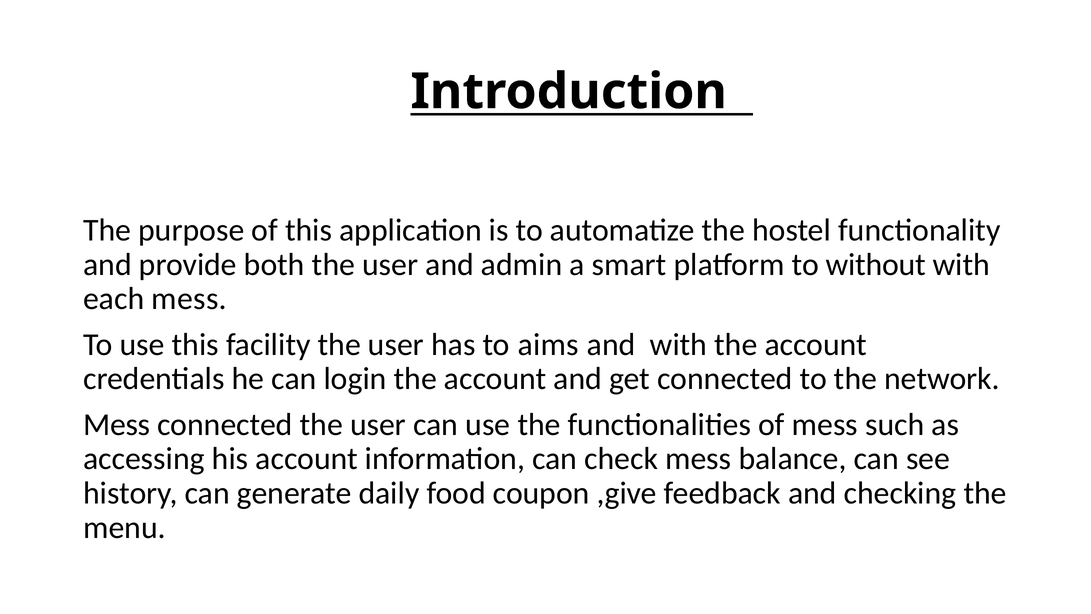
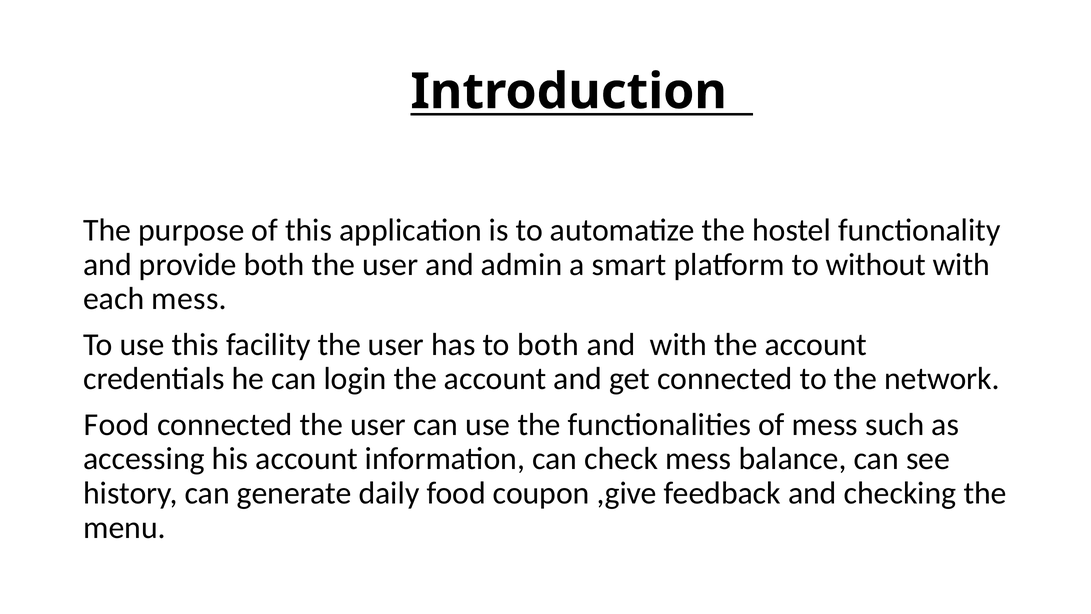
to aims: aims -> both
Mess at (117, 424): Mess -> Food
